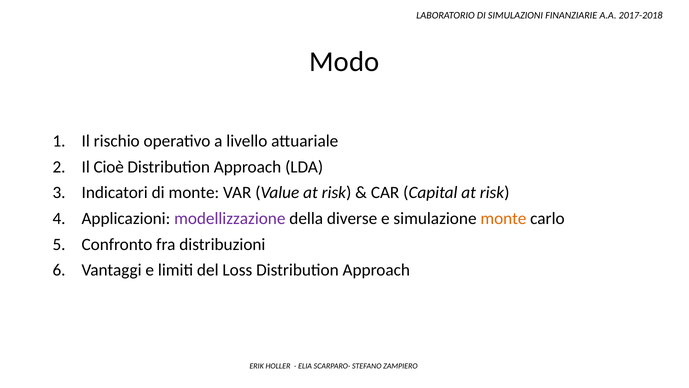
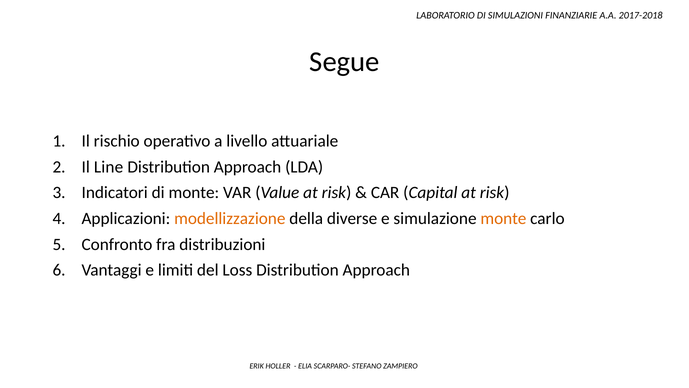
Modo: Modo -> Segue
Cioè: Cioè -> Line
modellizzazione colour: purple -> orange
